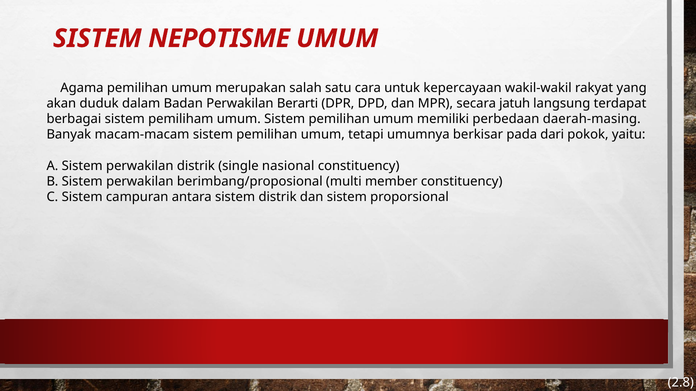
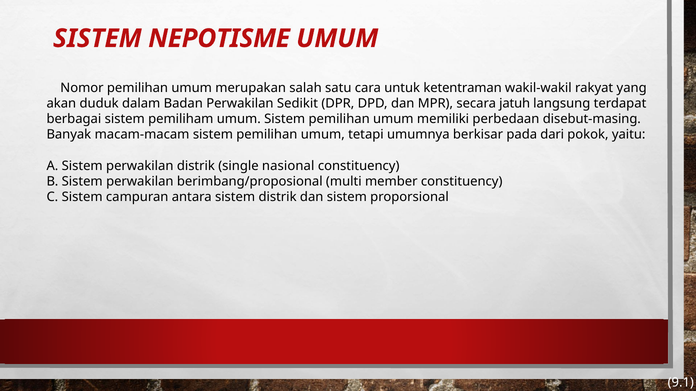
Agama: Agama -> Nomor
kepercayaan: kepercayaan -> ketentraman
Berarti: Berarti -> Sedikit
daerah-masing: daerah-masing -> disebut-masing
2.8: 2.8 -> 9.1
